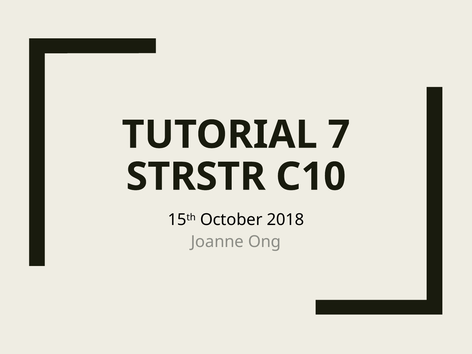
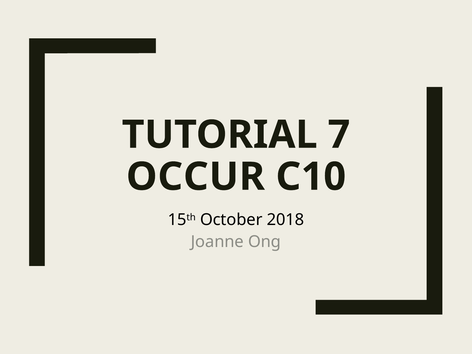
STRSTR: STRSTR -> OCCUR
